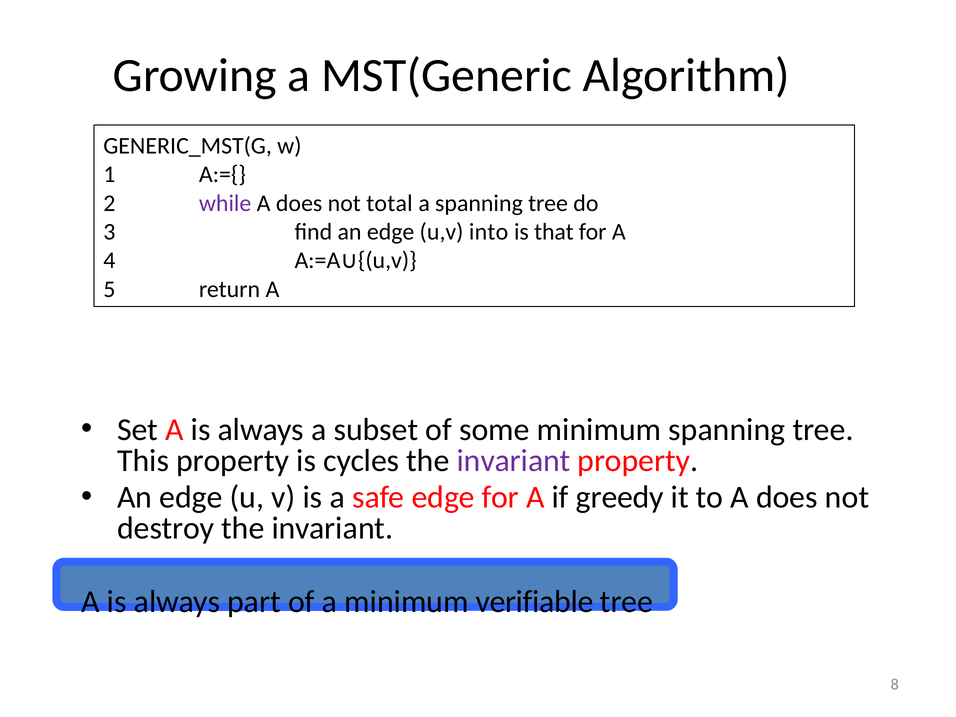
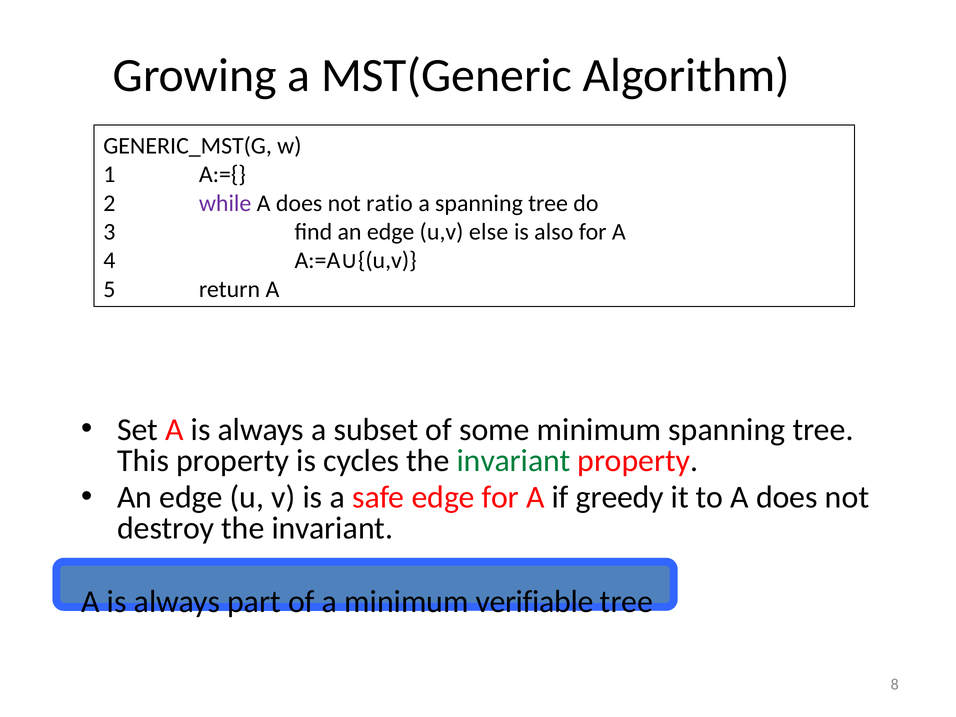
total: total -> ratio
into: into -> else
that: that -> also
invariant at (514, 461) colour: purple -> green
